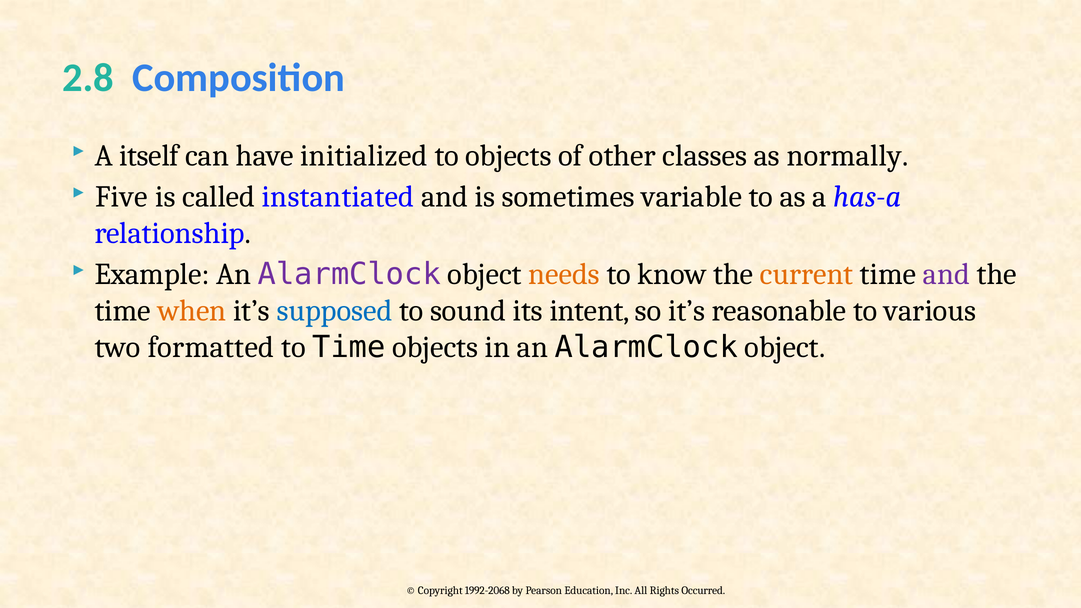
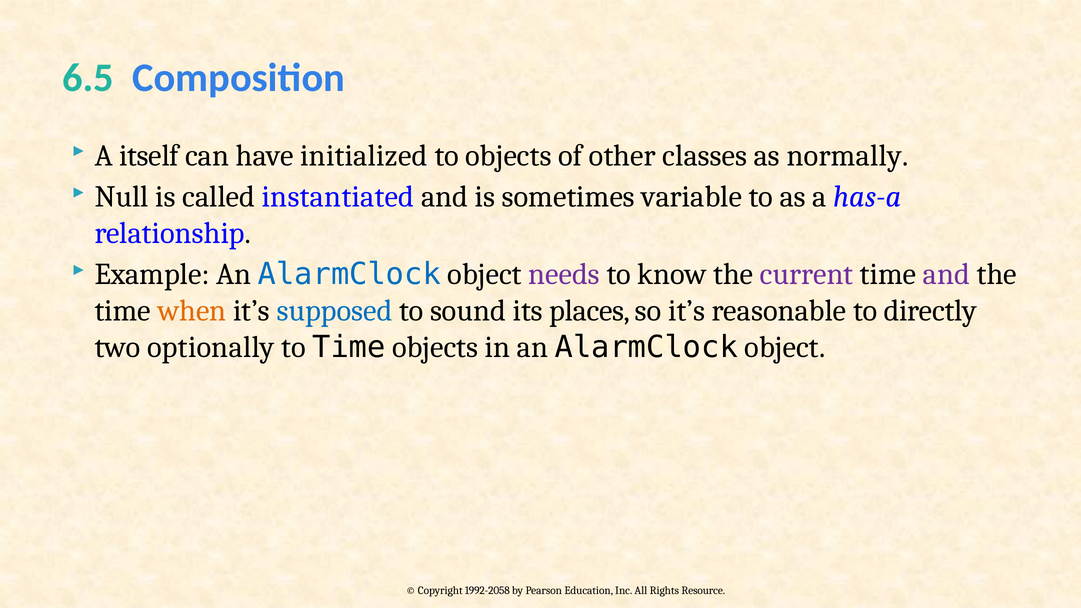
2.8: 2.8 -> 6.5
Five: Five -> Null
AlarmClock at (349, 274) colour: purple -> blue
needs colour: orange -> purple
current colour: orange -> purple
intent: intent -> places
various: various -> directly
formatted: formatted -> optionally
1992-2068: 1992-2068 -> 1992-2058
Occurred: Occurred -> Resource
